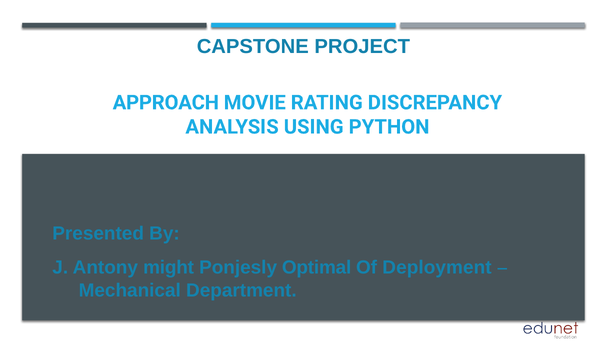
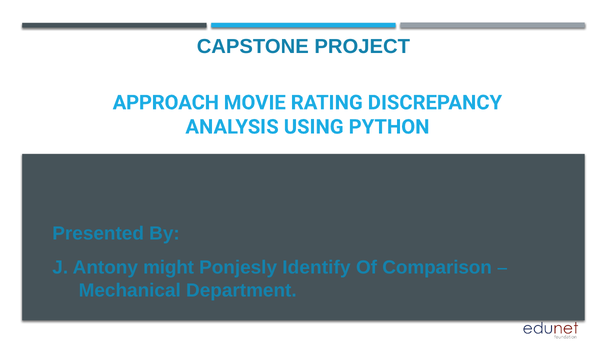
Optimal: Optimal -> Identify
Deployment: Deployment -> Comparison
